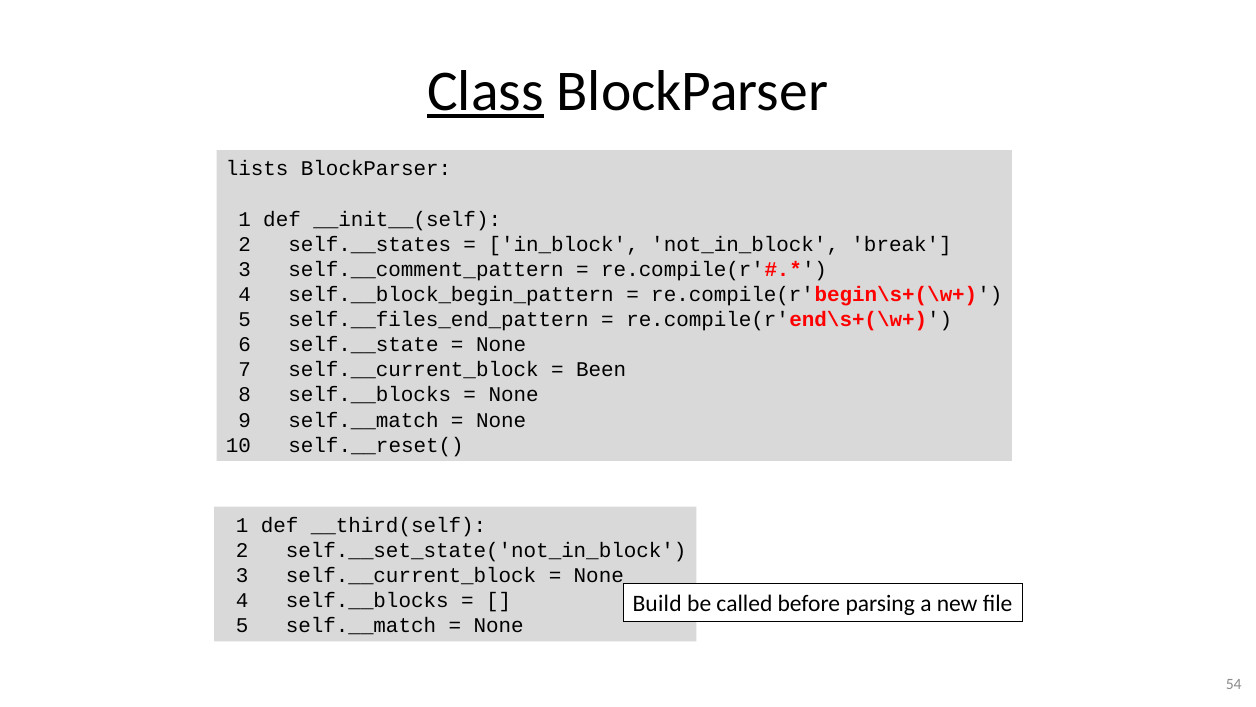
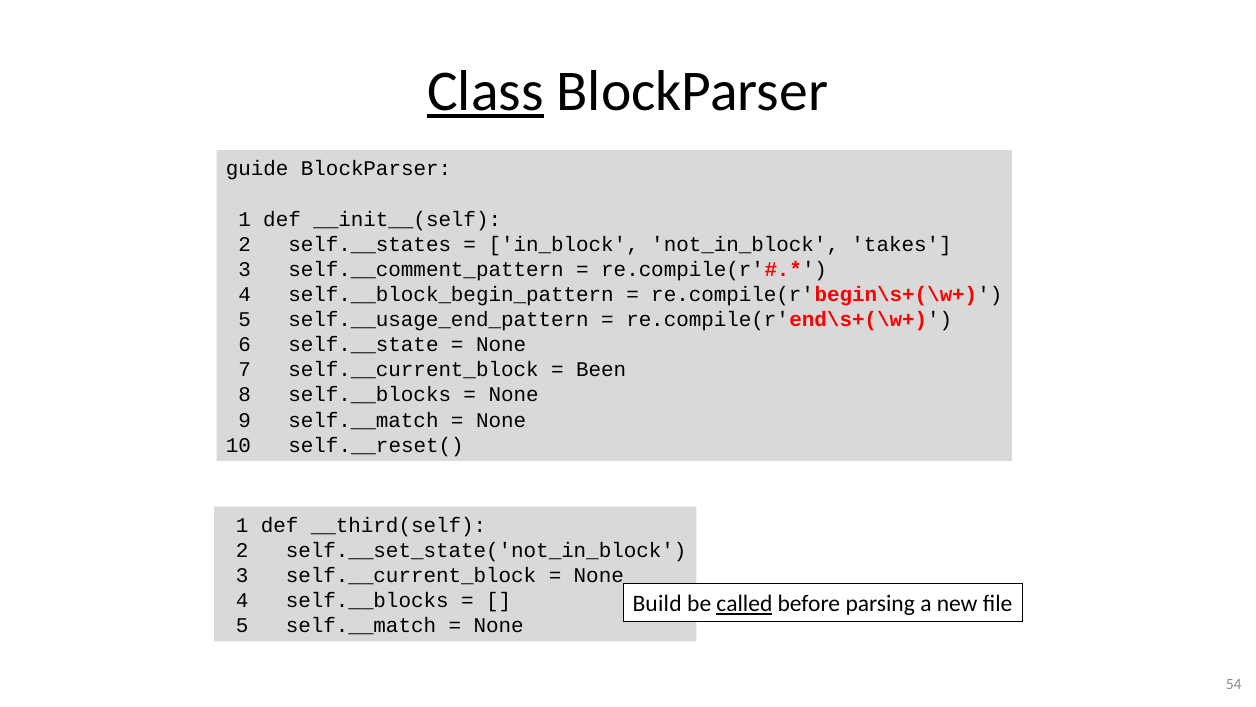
lists: lists -> guide
break: break -> takes
self.__files_end_pattern: self.__files_end_pattern -> self.__usage_end_pattern
called underline: none -> present
